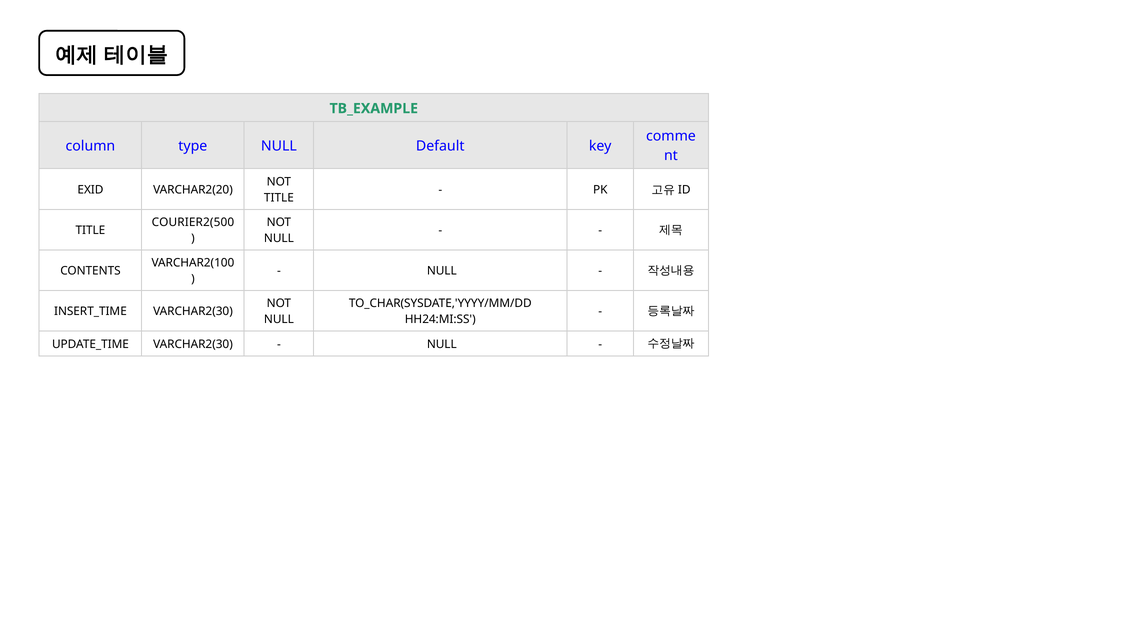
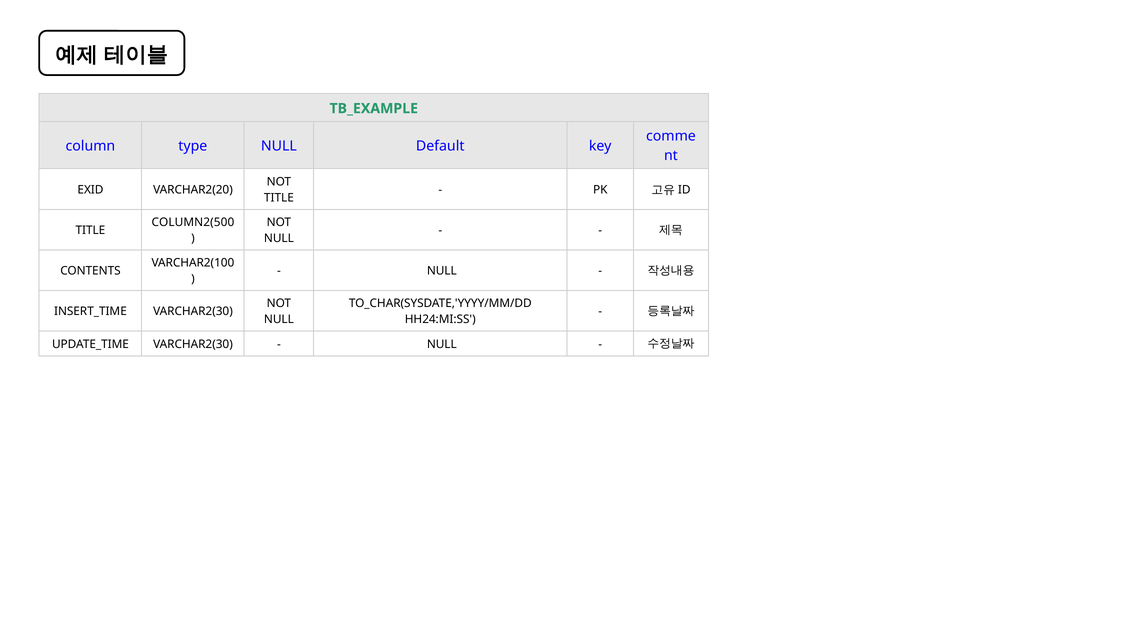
COURIER2(500: COURIER2(500 -> COLUMN2(500
